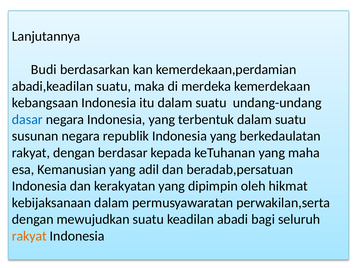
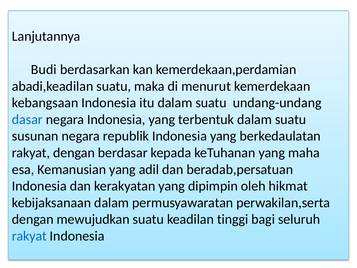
merdeka: merdeka -> menurut
abadi: abadi -> tinggi
rakyat at (29, 236) colour: orange -> blue
